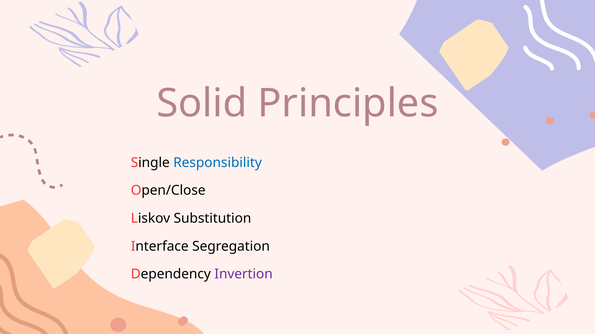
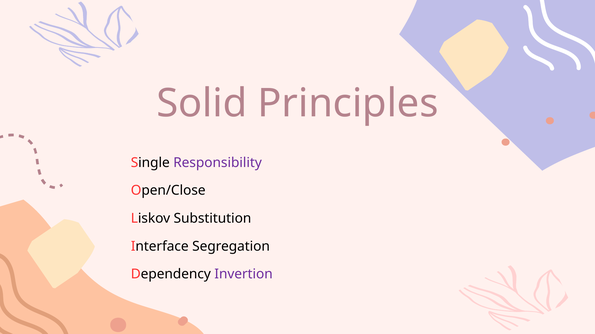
Responsibility colour: blue -> purple
